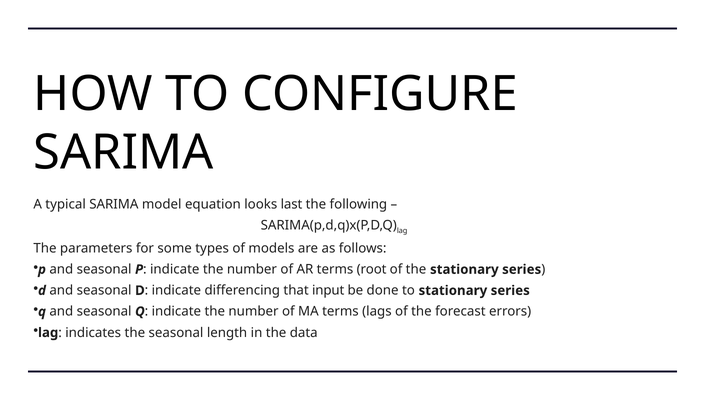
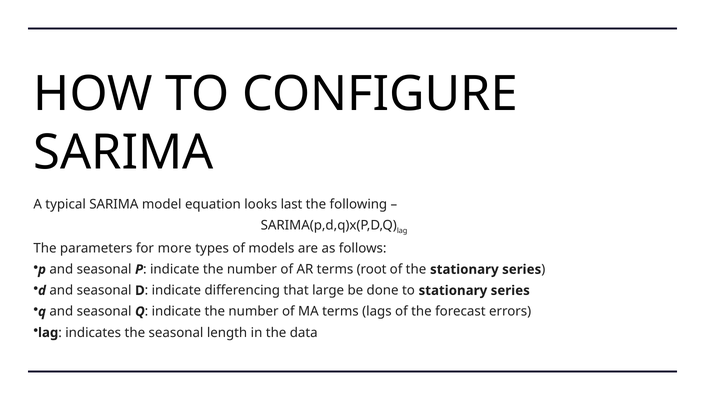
some: some -> more
input: input -> large
